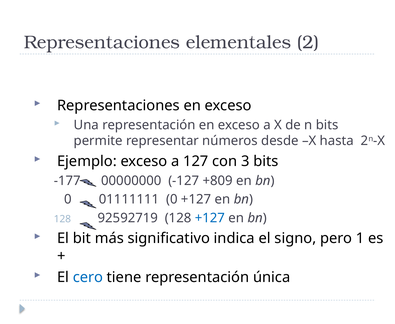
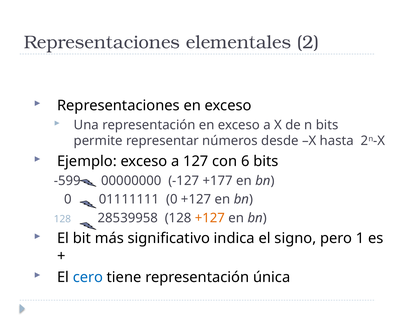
3: 3 -> 6
-177: -177 -> -599
+809: +809 -> +177
92592719: 92592719 -> 28539958
+127 at (210, 218) colour: blue -> orange
